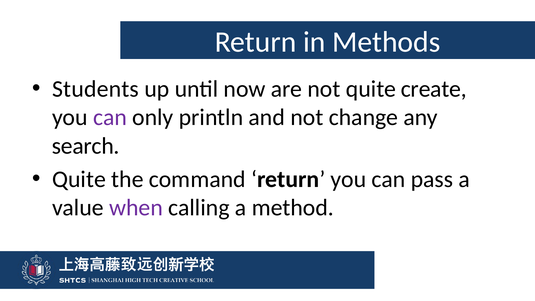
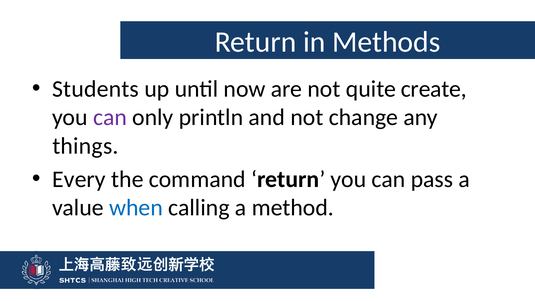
search: search -> things
Quite at (79, 179): Quite -> Every
when colour: purple -> blue
